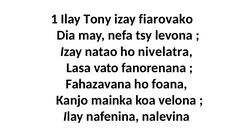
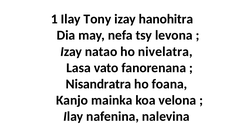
fiarovako: fiarovako -> hanohitra
Fahazavana: Fahazavana -> Nisandratra
